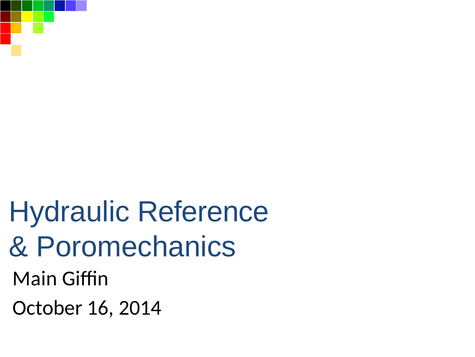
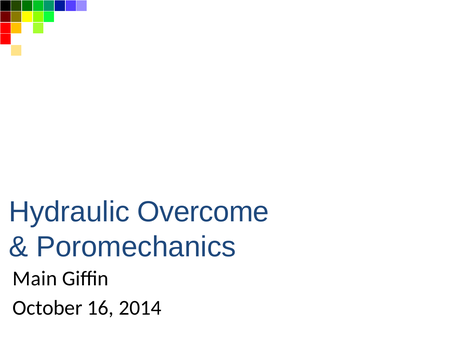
Reference: Reference -> Overcome
